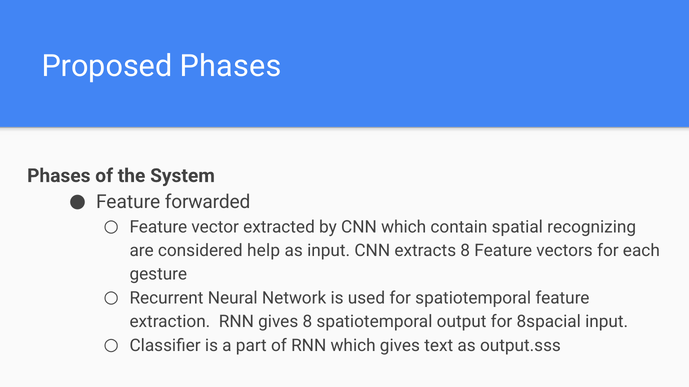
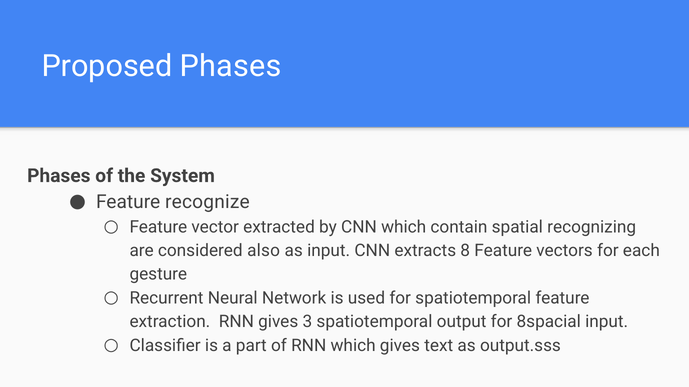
forwarded: forwarded -> recognize
help: help -> also
gives 8: 8 -> 3
